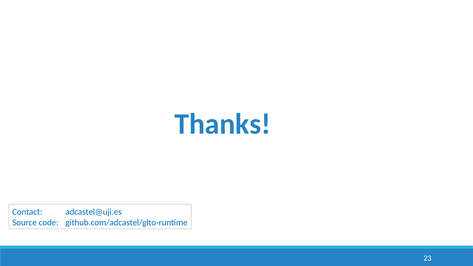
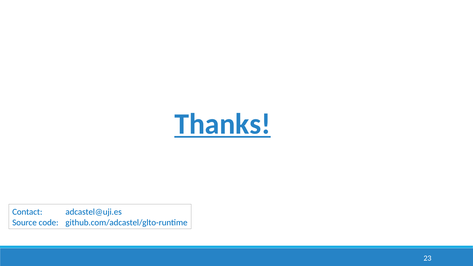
Thanks underline: none -> present
